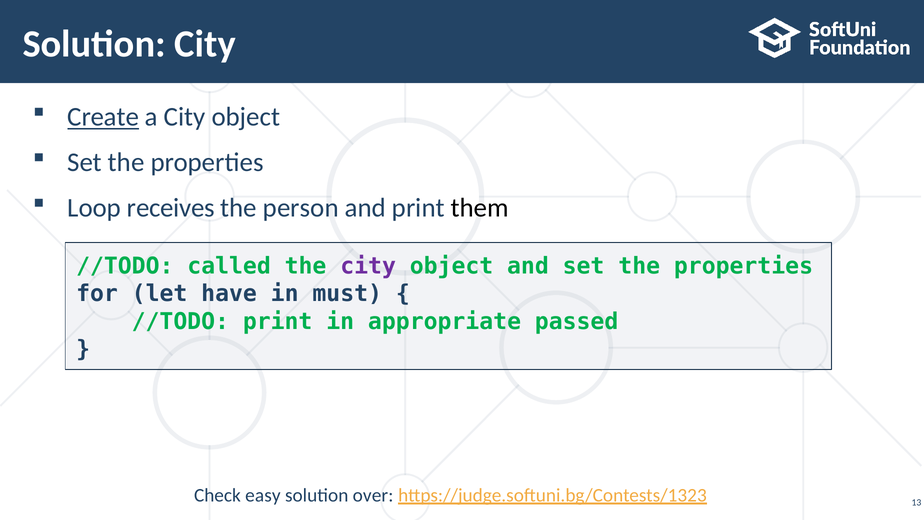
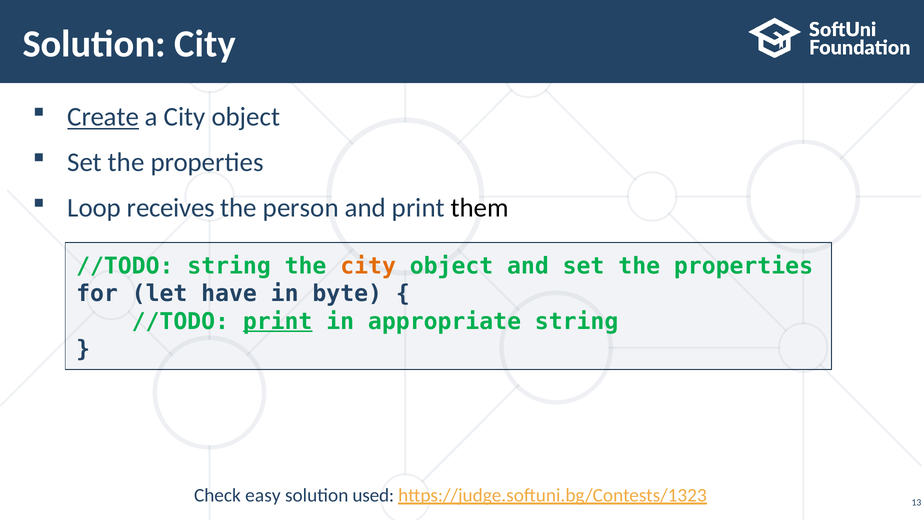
//TODO called: called -> string
city at (368, 266) colour: purple -> orange
must: must -> byte
print at (278, 321) underline: none -> present
appropriate passed: passed -> string
over: over -> used
